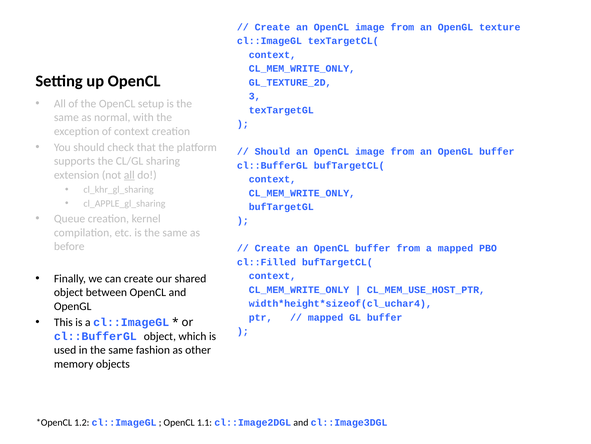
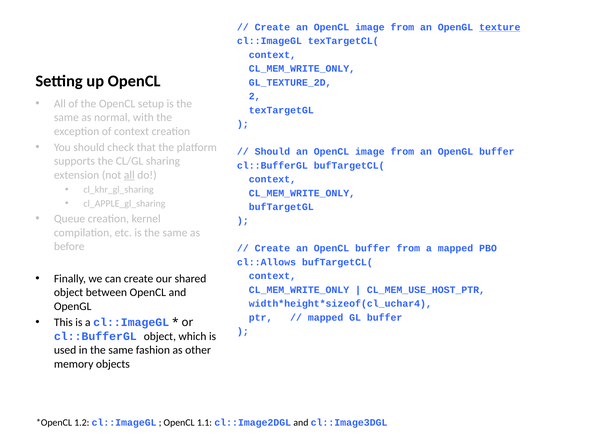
texture underline: none -> present
3: 3 -> 2
cl::Filled: cl::Filled -> cl::Allows
